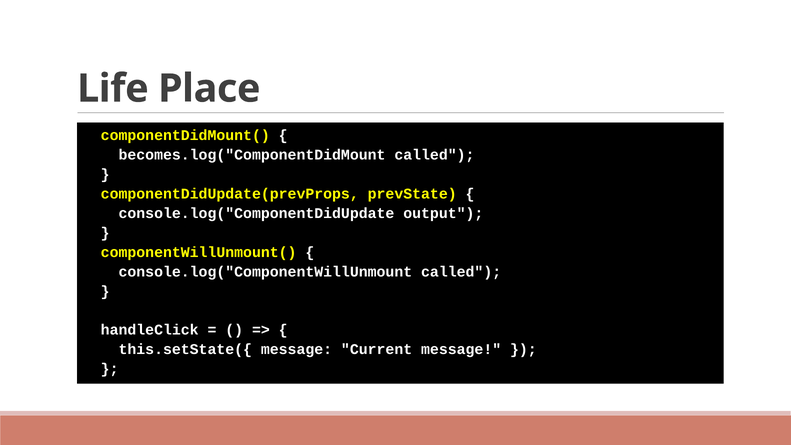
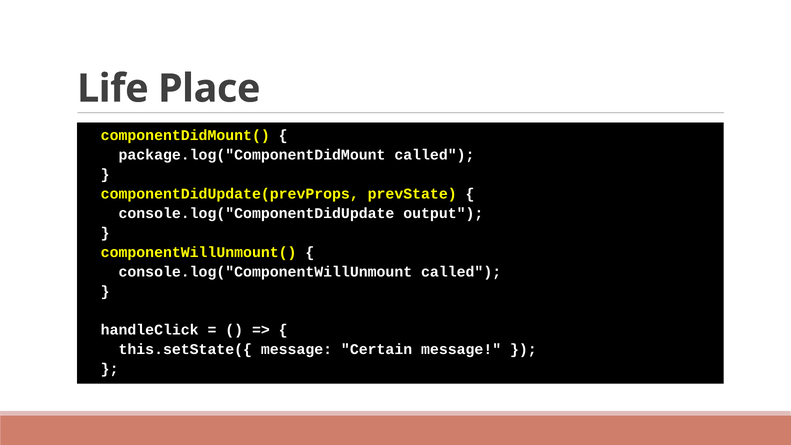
becomes.log("ComponentDidMount: becomes.log("ComponentDidMount -> package.log("ComponentDidMount
Current: Current -> Certain
